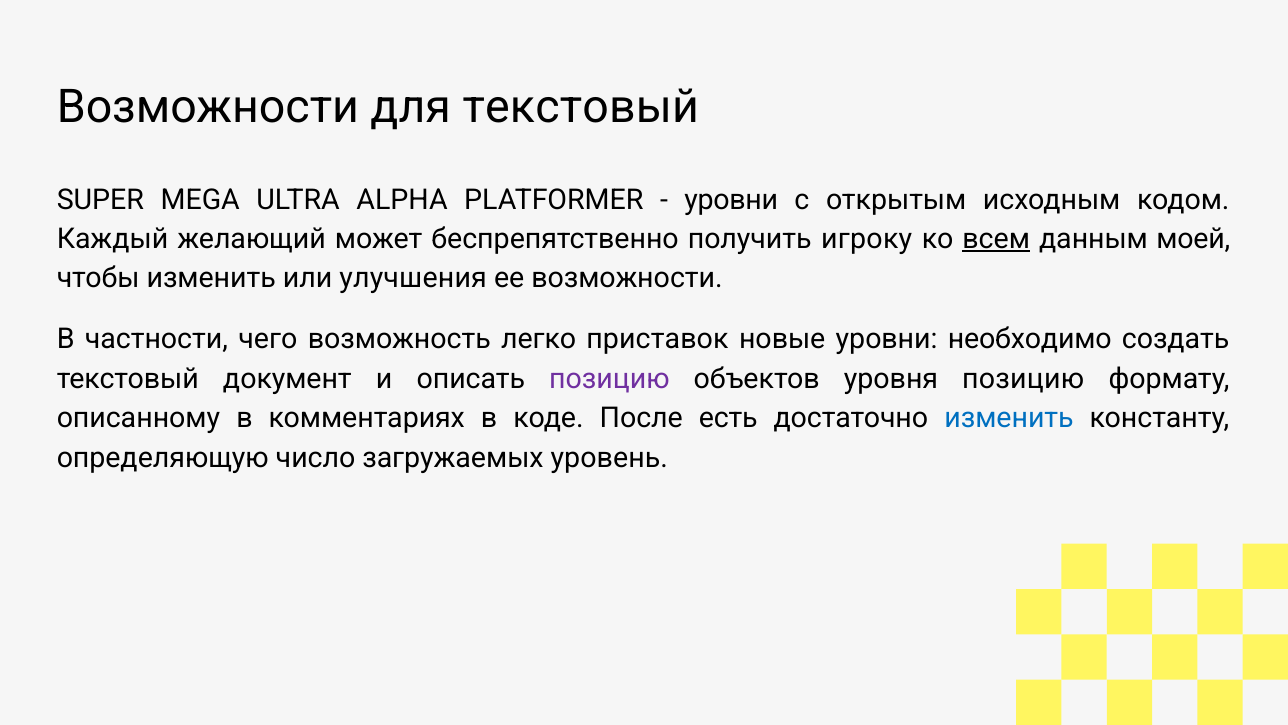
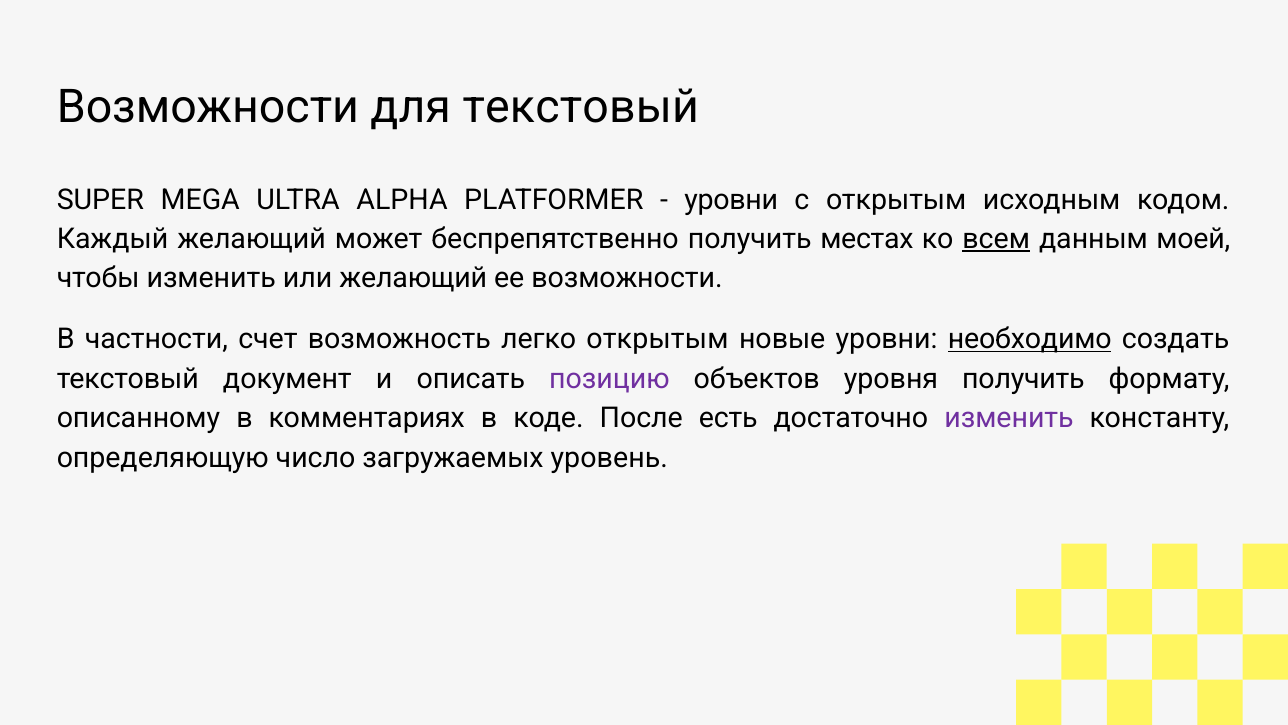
игроку: игроку -> местах
или улучшения: улучшения -> желающий
чего: чего -> счет
легко приставок: приставок -> открытым
необходимо underline: none -> present
уровня позицию: позицию -> получить
изменить at (1009, 418) colour: blue -> purple
